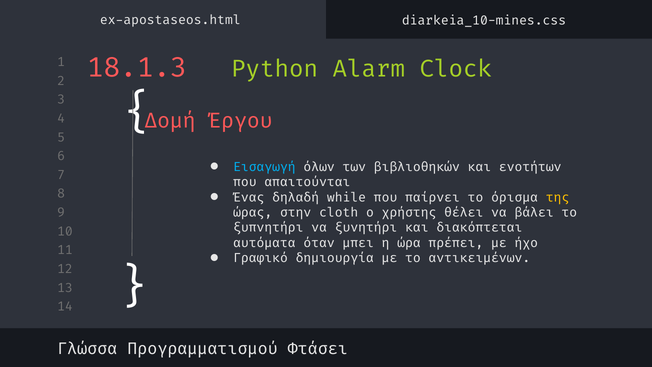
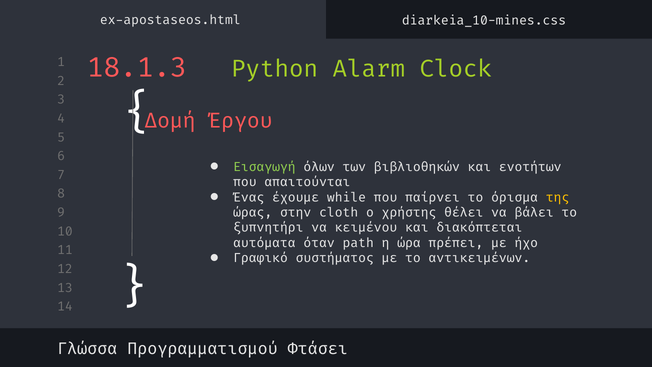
Εισαγωγή colour: light blue -> light green
δηλαδή: δηλαδή -> έχουμε
ξυνητήρι: ξυνητήρι -> κειμένου
μπει: μπει -> path
δημιουργία: δημιουργία -> συστήματος
